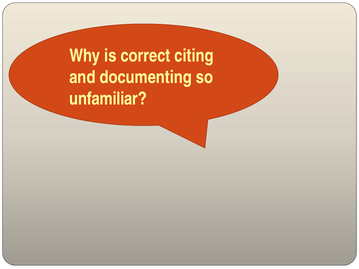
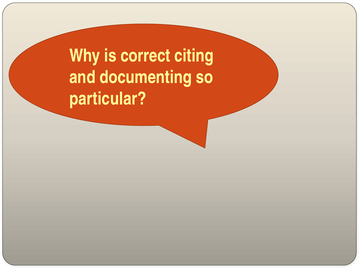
unfamiliar: unfamiliar -> particular
